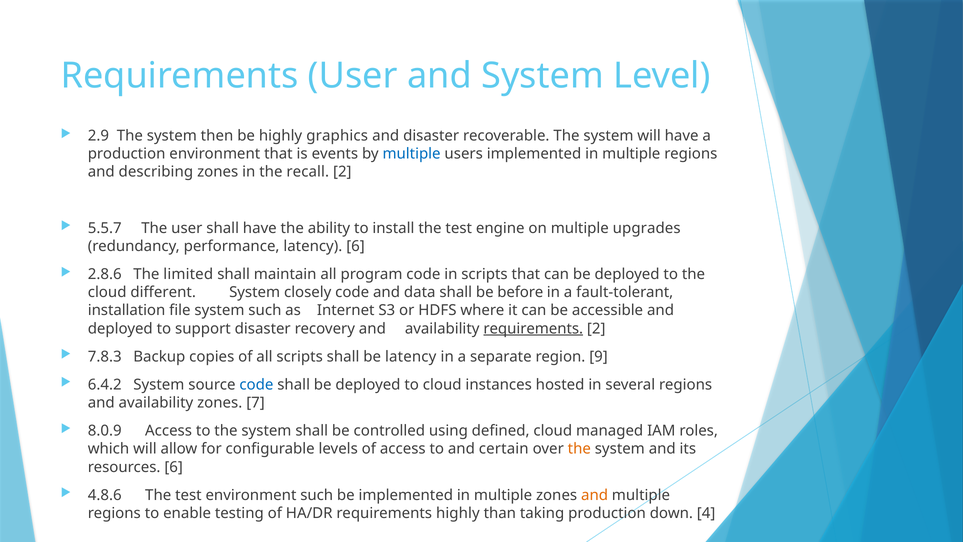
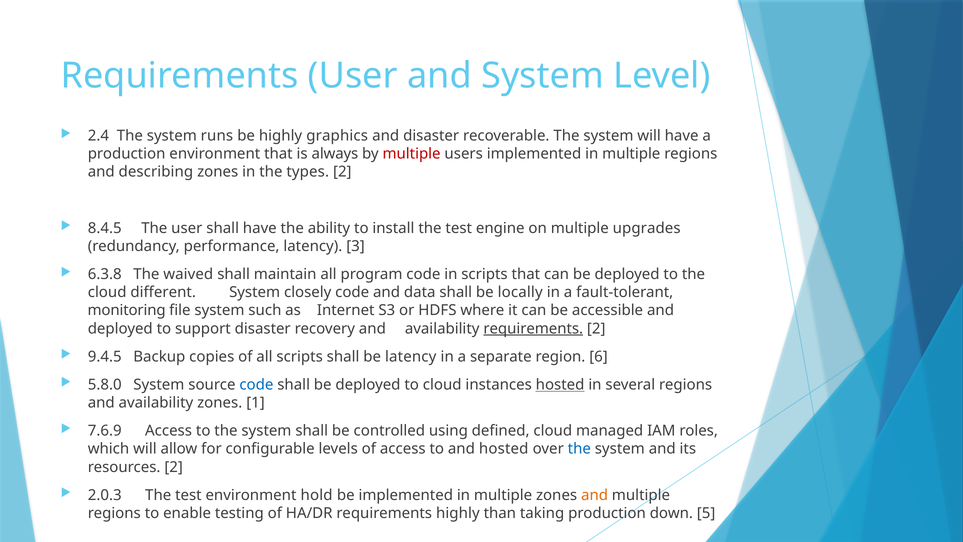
2.9: 2.9 -> 2.4
then: then -> runs
events: events -> always
multiple at (412, 154) colour: blue -> red
recall: recall -> types
5.5.7: 5.5.7 -> 8.4.5
latency 6: 6 -> 3
2.8.6: 2.8.6 -> 6.3.8
limited: limited -> waived
before: before -> locally
installation: installation -> monitoring
7.8.3: 7.8.3 -> 9.4.5
9: 9 -> 6
6.4.2: 6.4.2 -> 5.8.0
hosted at (560, 385) underline: none -> present
7: 7 -> 1
8.0.9: 8.0.9 -> 7.6.9
and certain: certain -> hosted
the at (579, 449) colour: orange -> blue
resources 6: 6 -> 2
4.8.6: 4.8.6 -> 2.0.3
environment such: such -> hold
4: 4 -> 5
